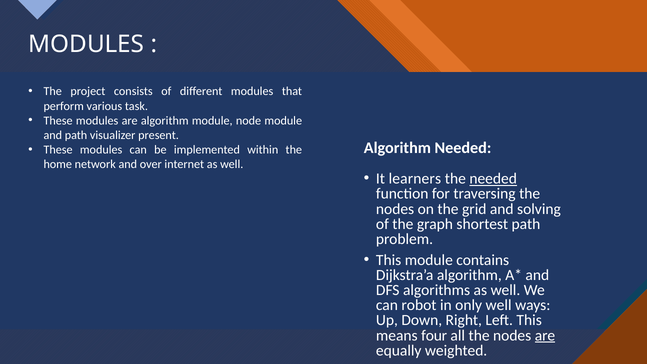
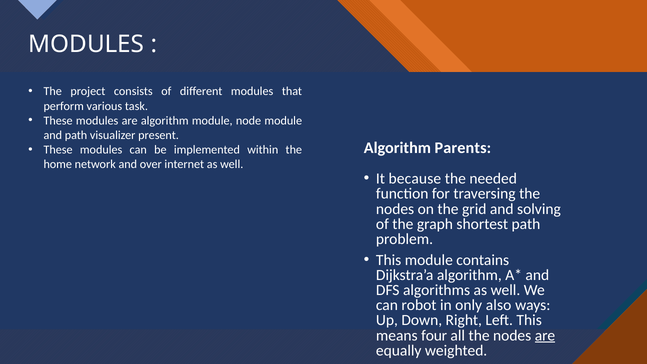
Algorithm Needed: Needed -> Parents
learners: learners -> because
needed at (493, 179) underline: present -> none
only well: well -> also
